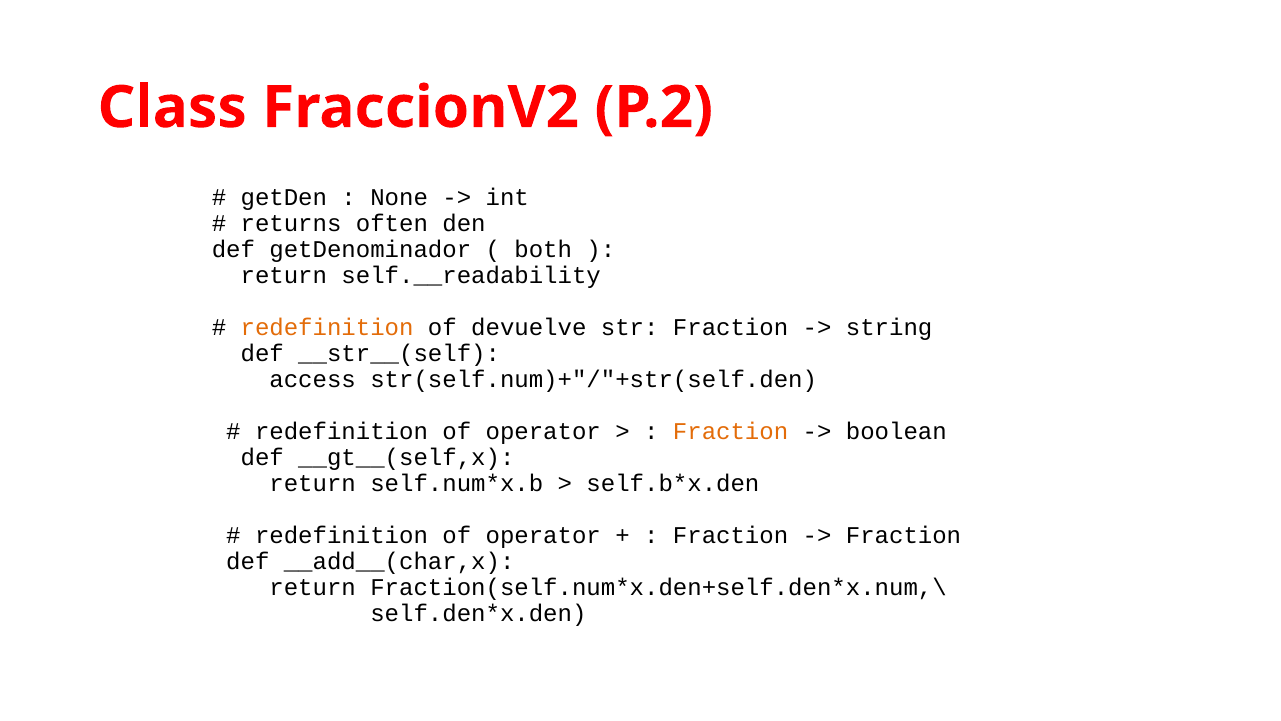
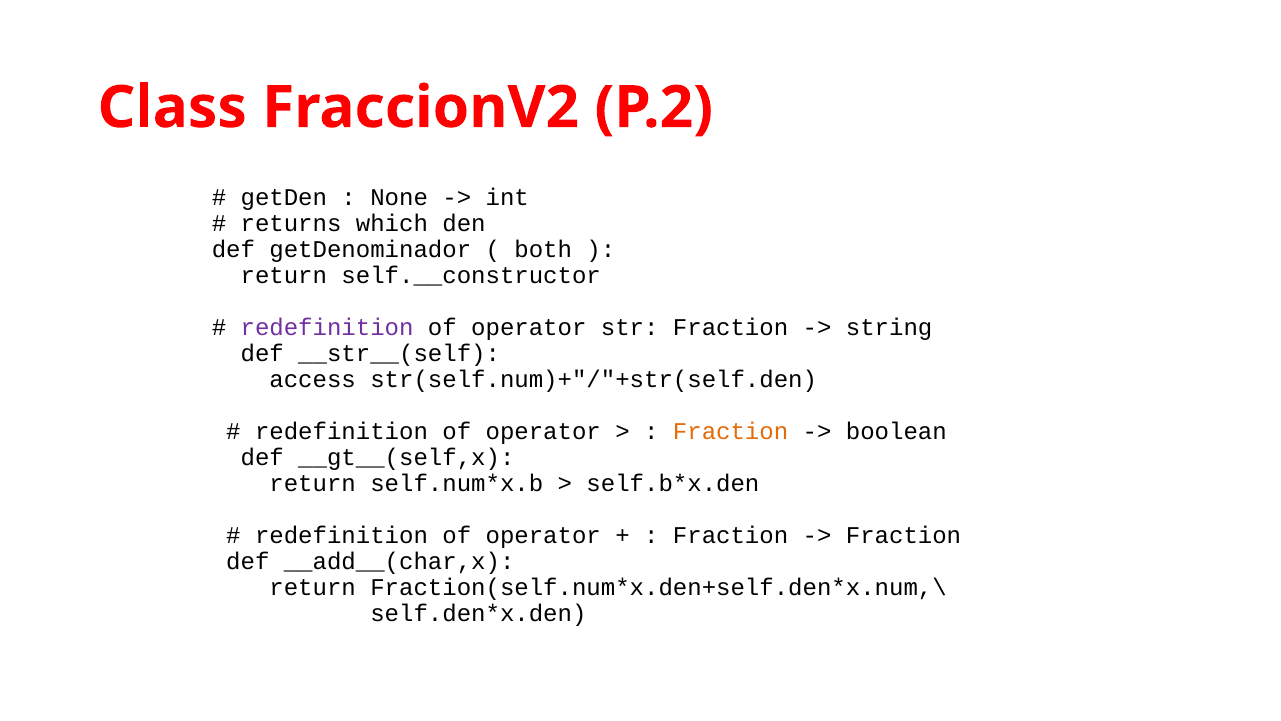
often: often -> which
self.__readability: self.__readability -> self.__constructor
redefinition at (327, 328) colour: orange -> purple
devuelve at (529, 328): devuelve -> operator
